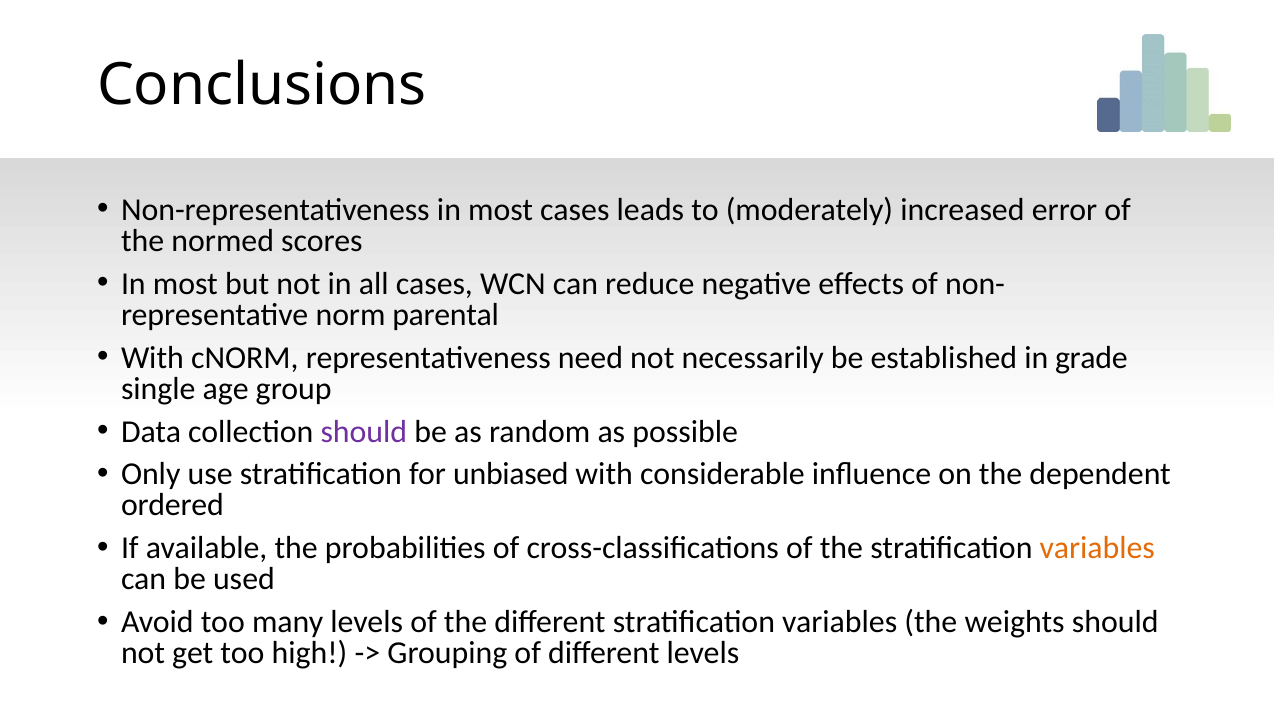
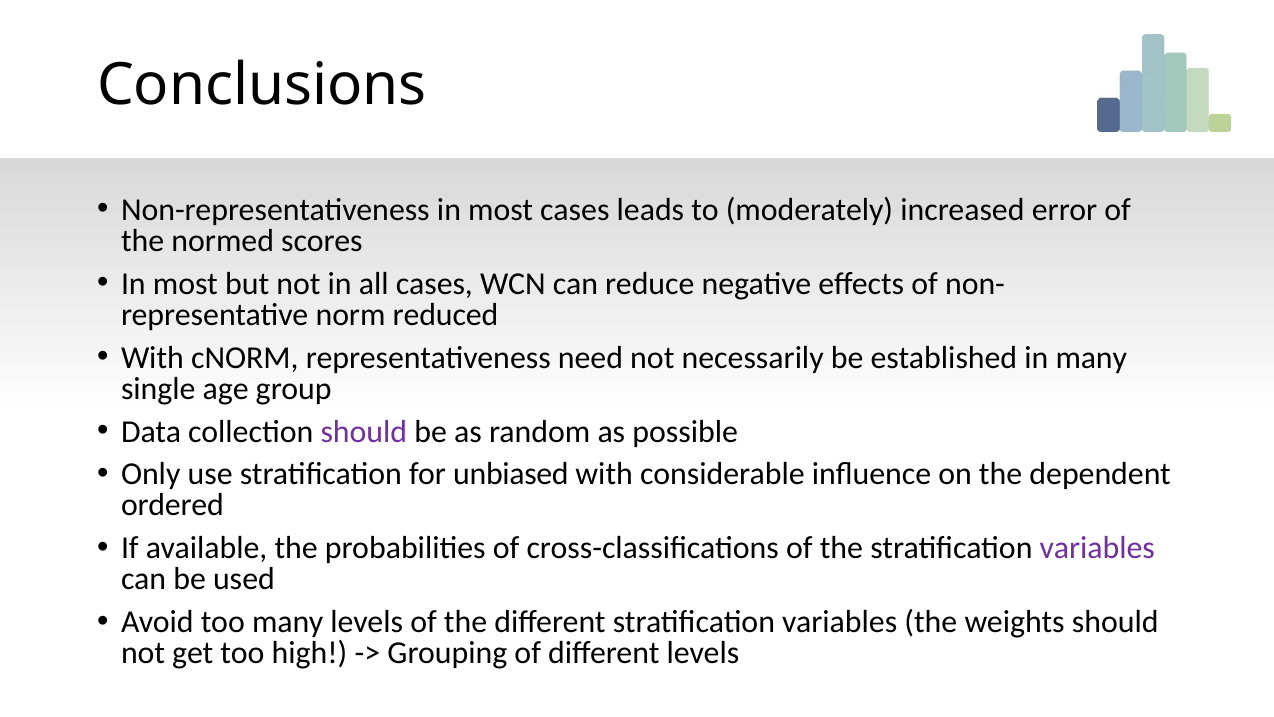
parental: parental -> reduced
in grade: grade -> many
variables at (1097, 548) colour: orange -> purple
